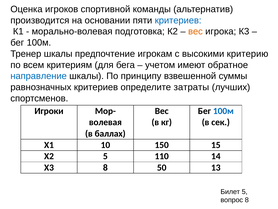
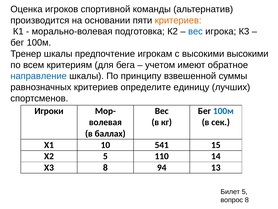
критериев at (178, 20) colour: blue -> orange
вес at (195, 31) colour: orange -> blue
высокими критерию: критерию -> высокими
затраты: затраты -> единицу
150: 150 -> 541
50: 50 -> 94
